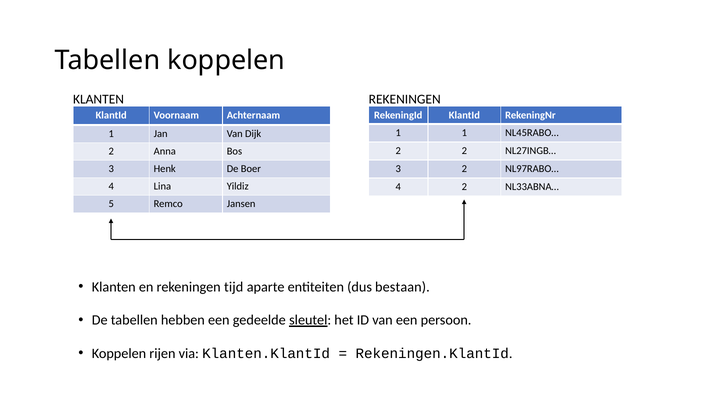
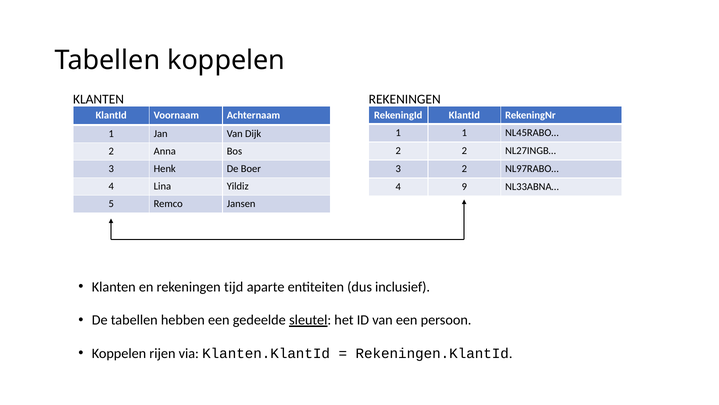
4 2: 2 -> 9
bestaan: bestaan -> inclusief
